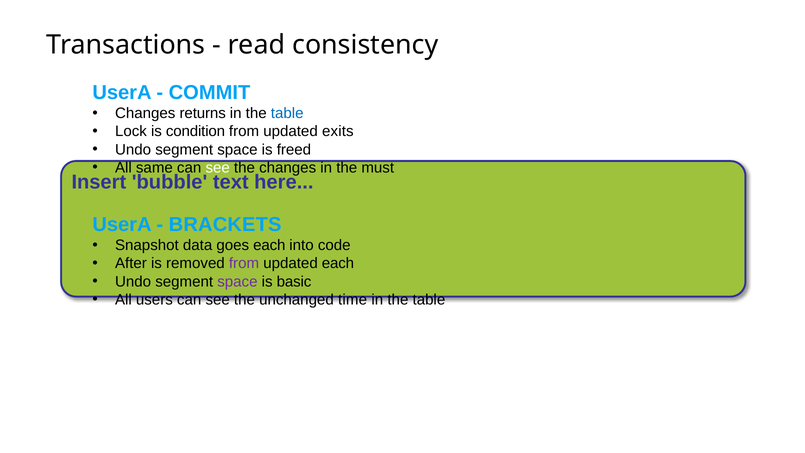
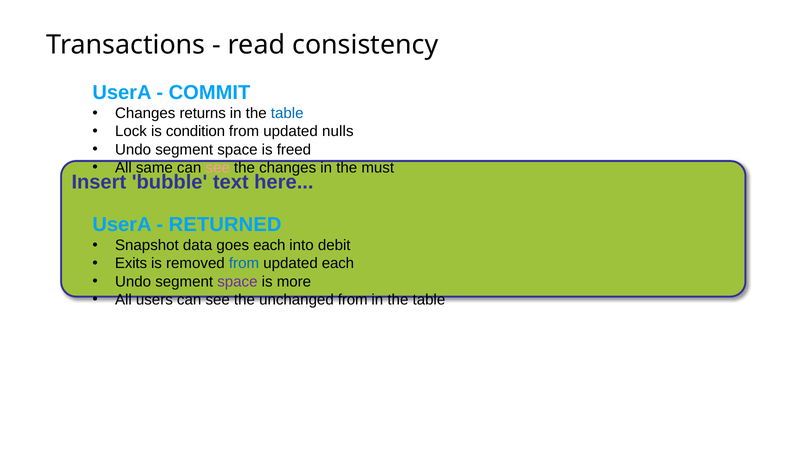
exits: exits -> nulls
see at (218, 168) colour: white -> pink
BRACKETS: BRACKETS -> RETURNED
code: code -> debit
After: After -> Exits
from at (244, 263) colour: purple -> blue
basic: basic -> more
unchanged time: time -> from
